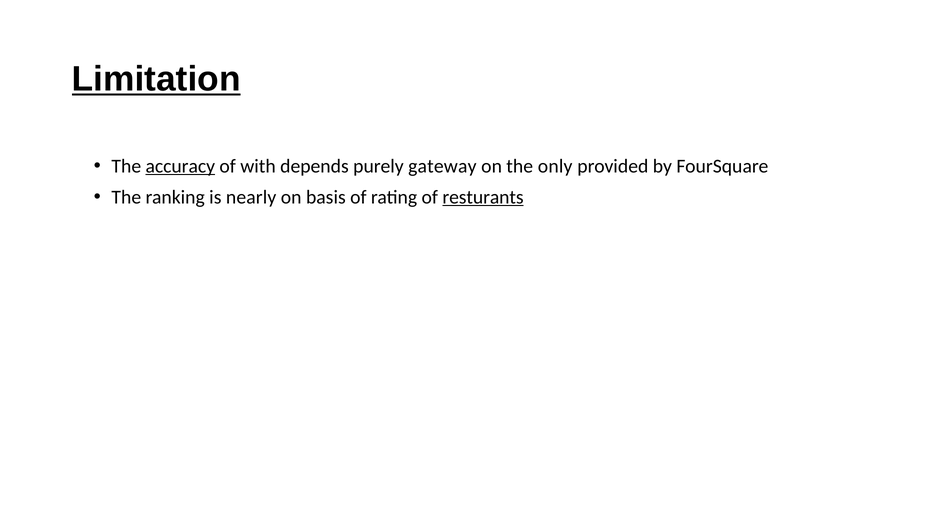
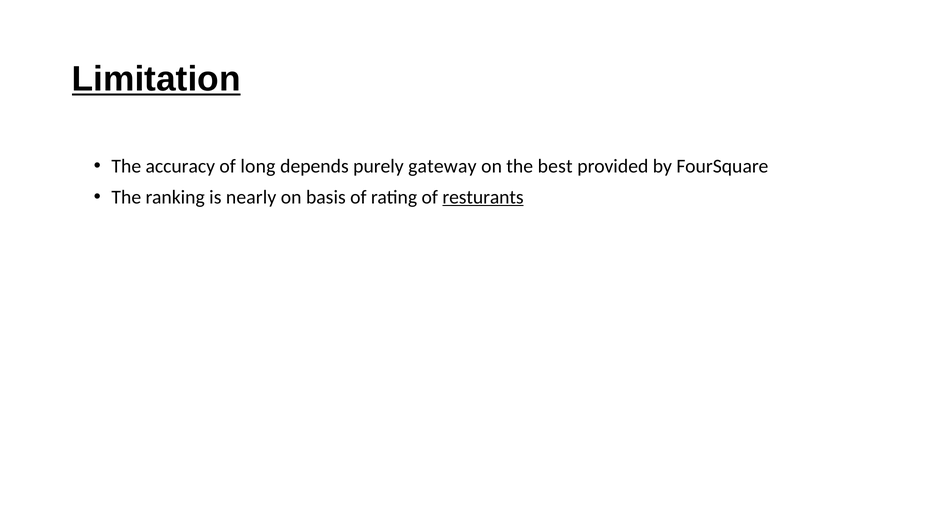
accuracy underline: present -> none
with: with -> long
only: only -> best
